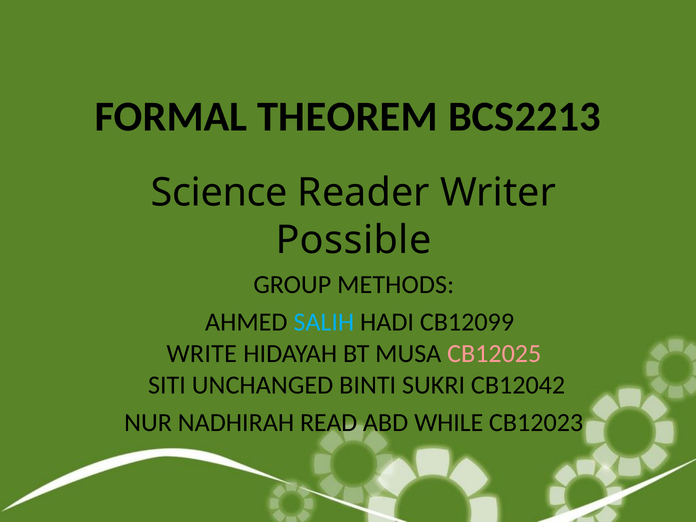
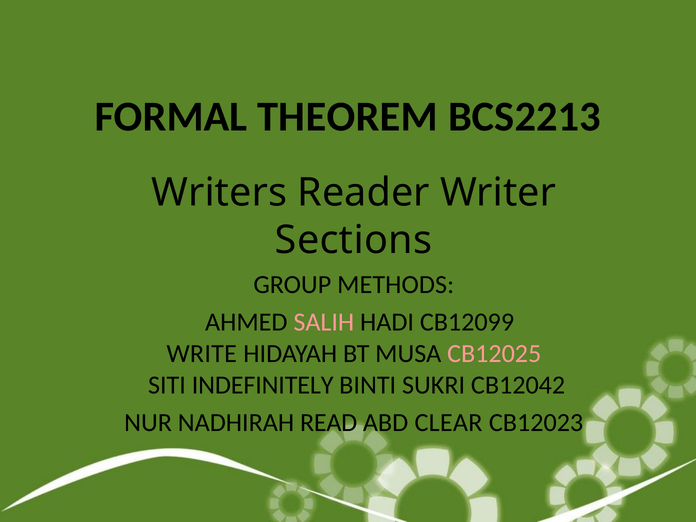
Science: Science -> Writers
Possible: Possible -> Sections
SALIH colour: light blue -> pink
UNCHANGED: UNCHANGED -> INDEFINITELY
WHILE: WHILE -> CLEAR
